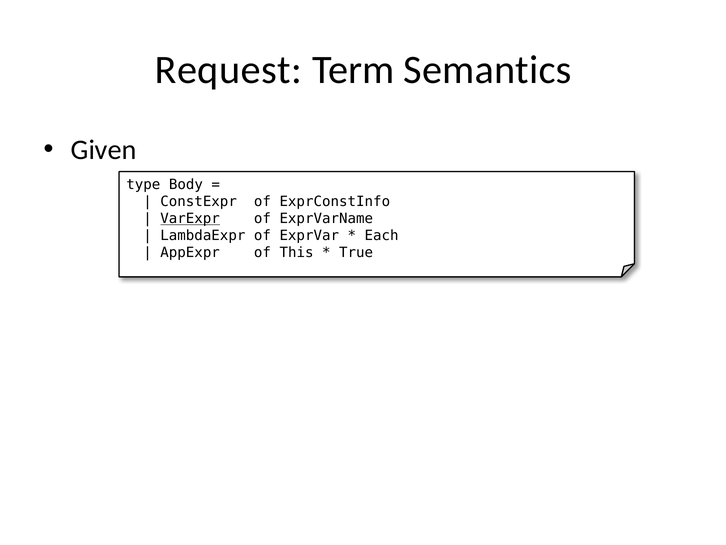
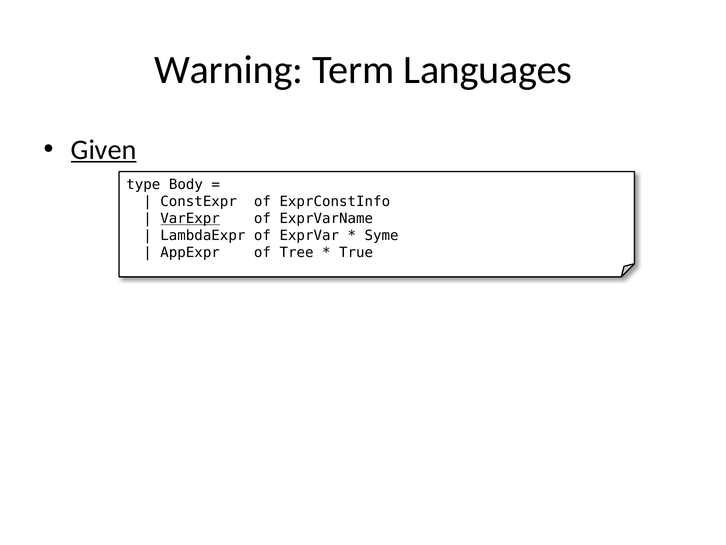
Request: Request -> Warning
Semantics: Semantics -> Languages
Given underline: none -> present
Each: Each -> Syme
This: This -> Tree
